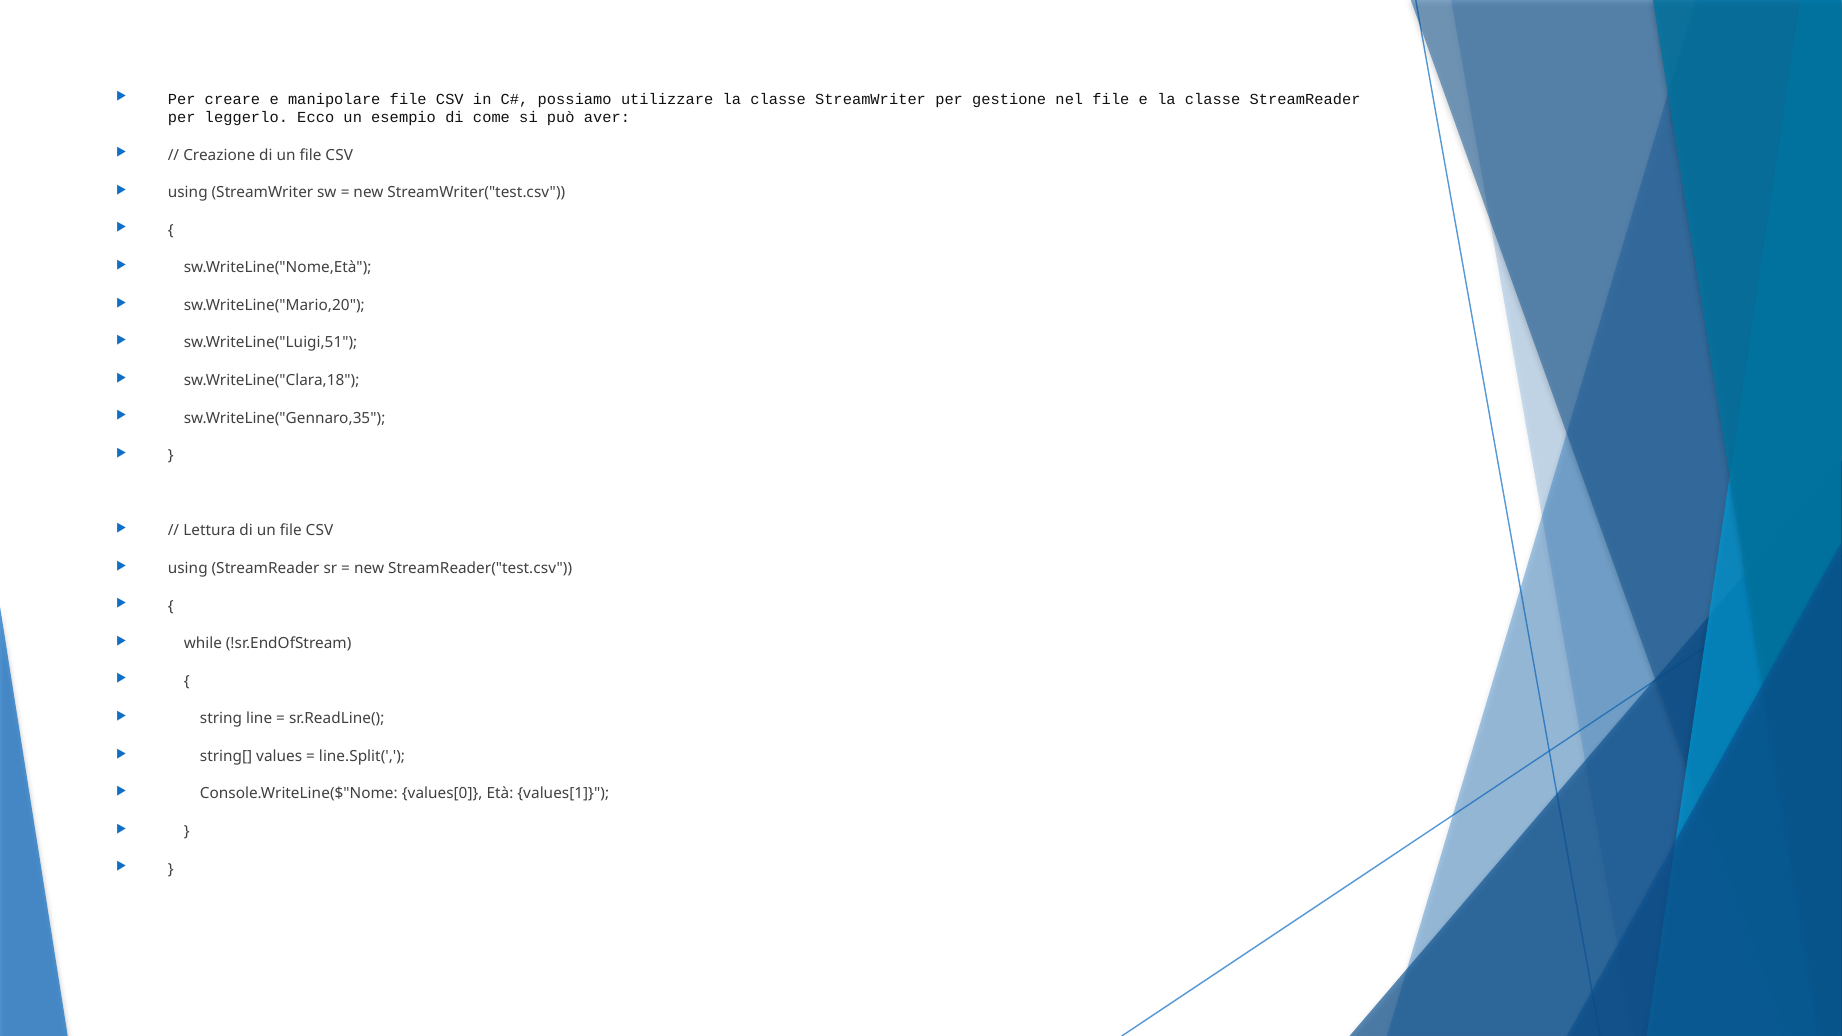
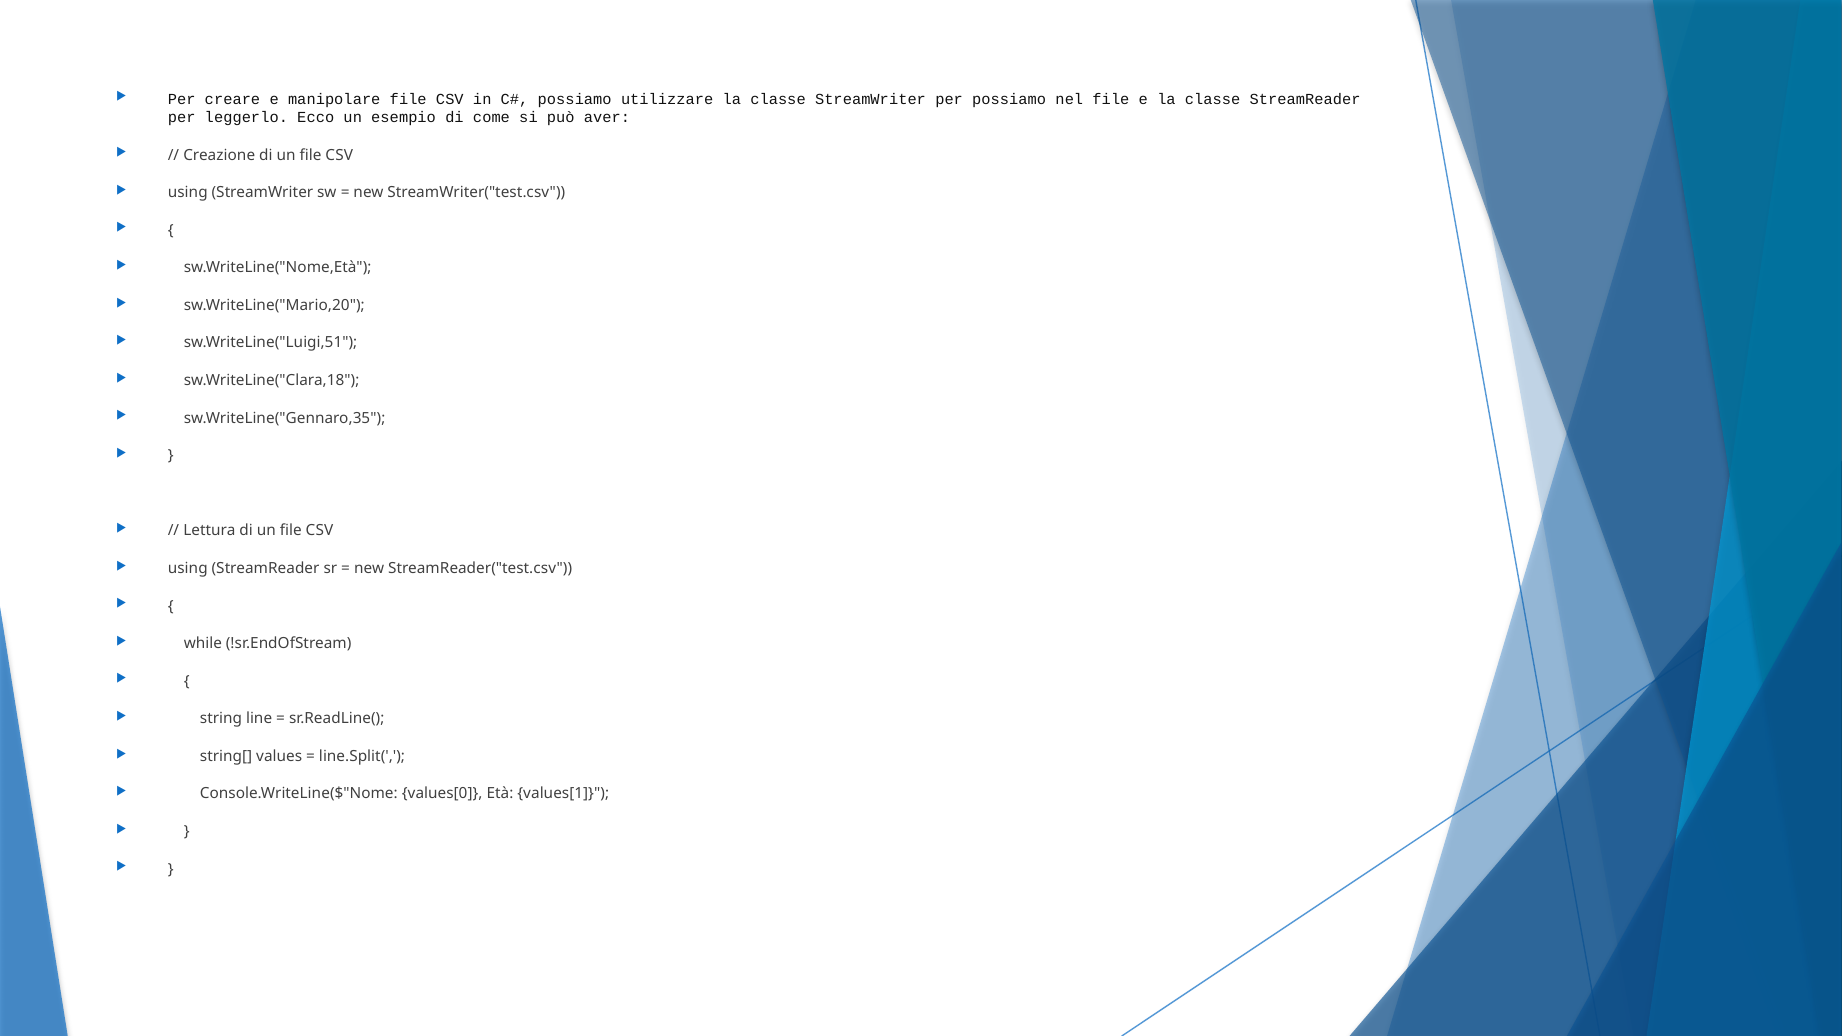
per gestione: gestione -> possiamo
